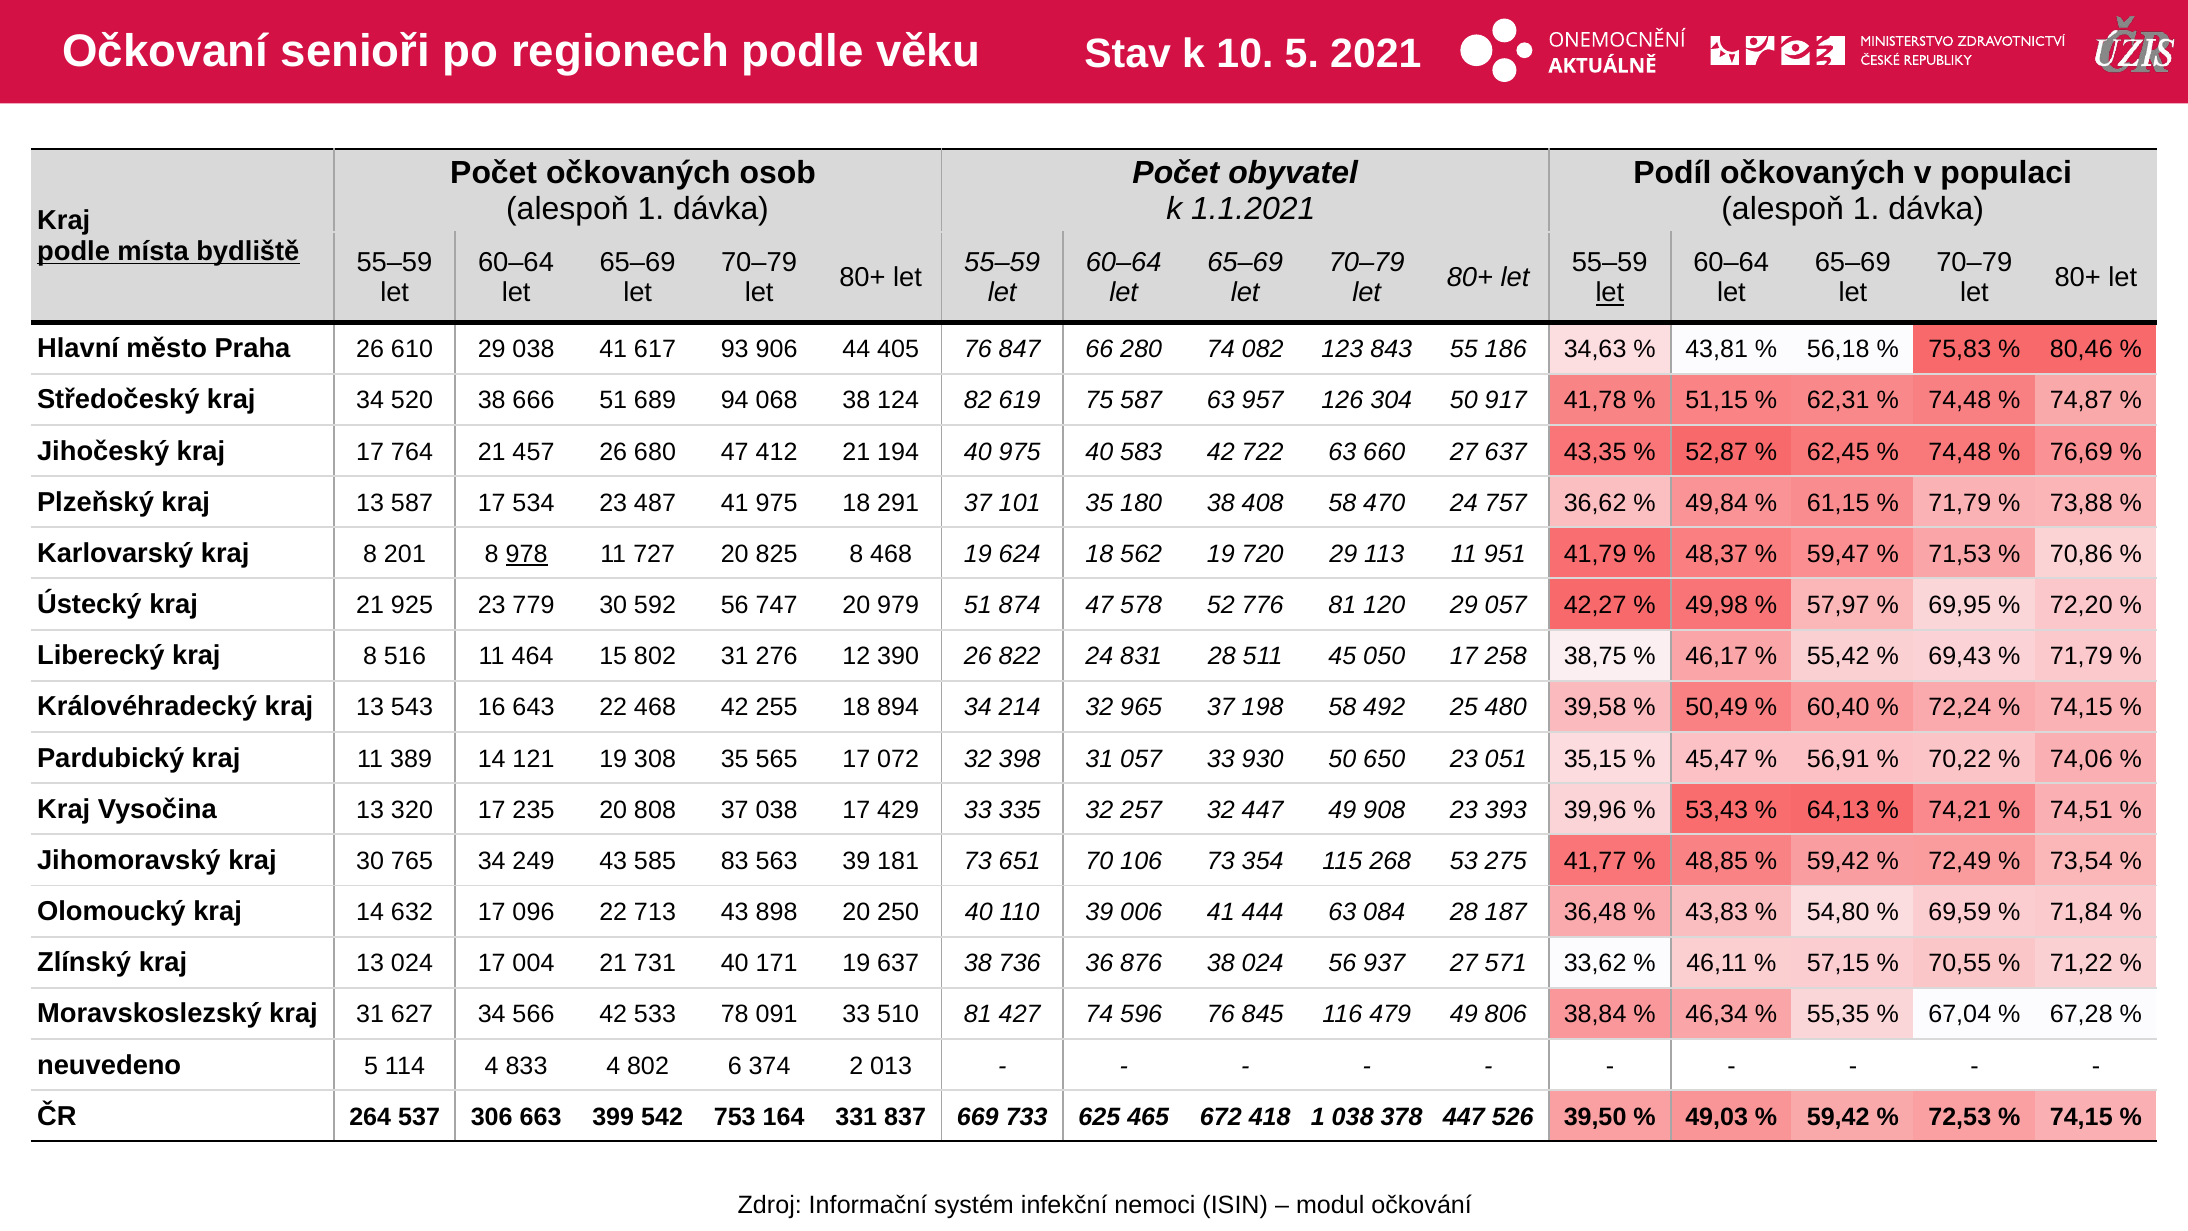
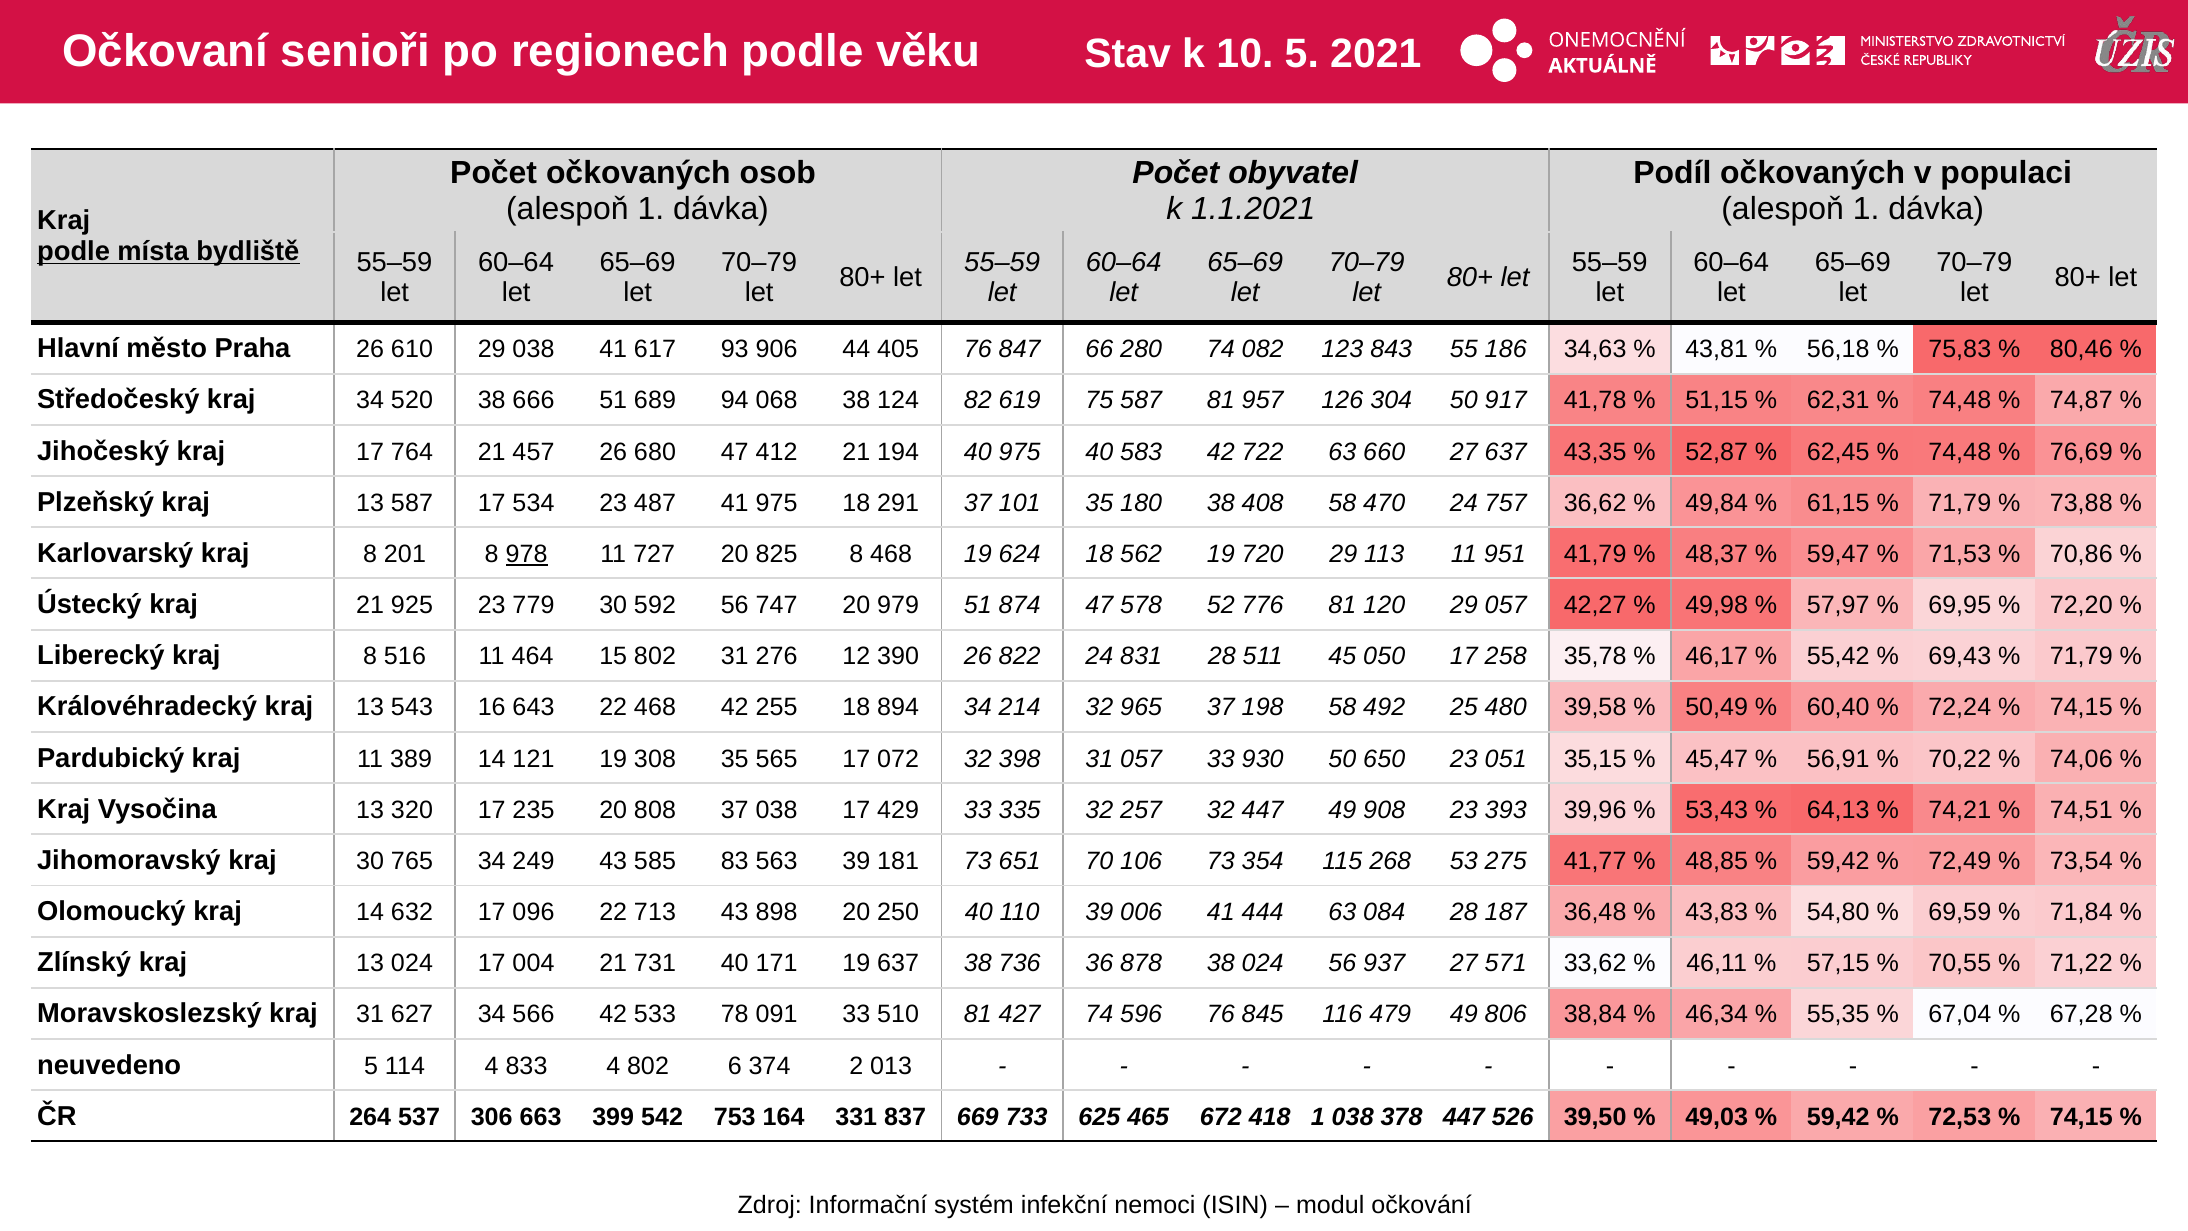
let at (1610, 293) underline: present -> none
587 63: 63 -> 81
38,75: 38,75 -> 35,78
876: 876 -> 878
